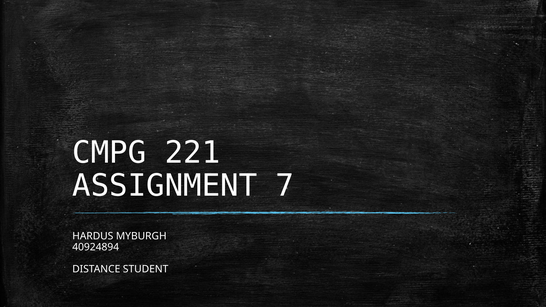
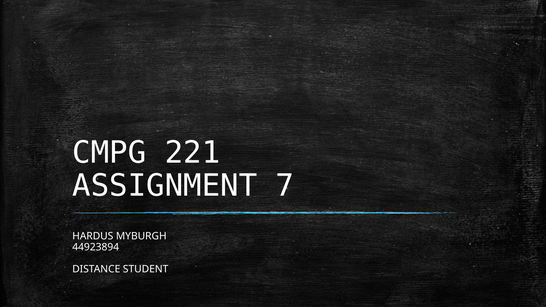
40924894: 40924894 -> 44923894
